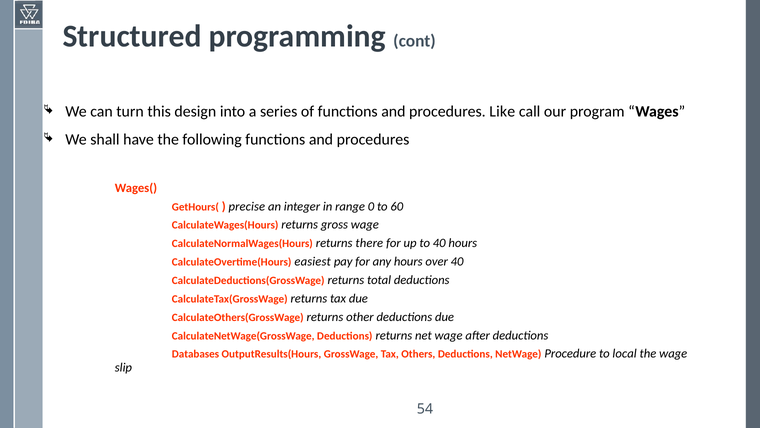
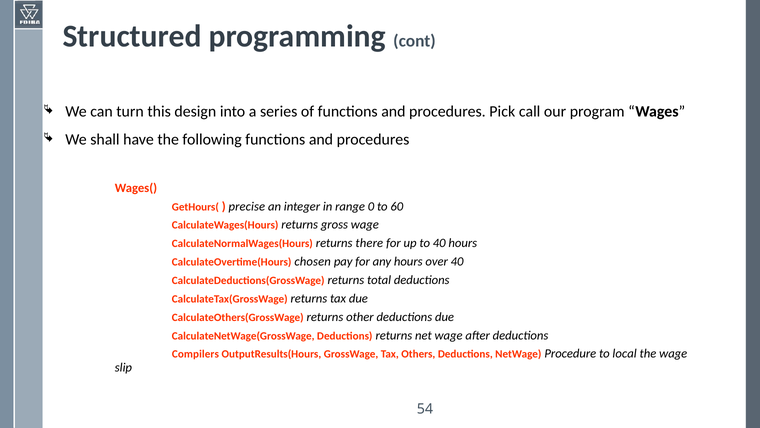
Like: Like -> Pick
easiest: easiest -> chosen
Databases: Databases -> Compilers
